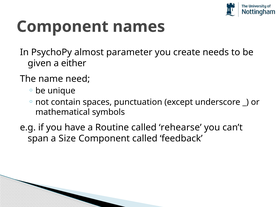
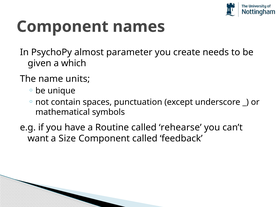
either: either -> which
need: need -> units
span: span -> want
